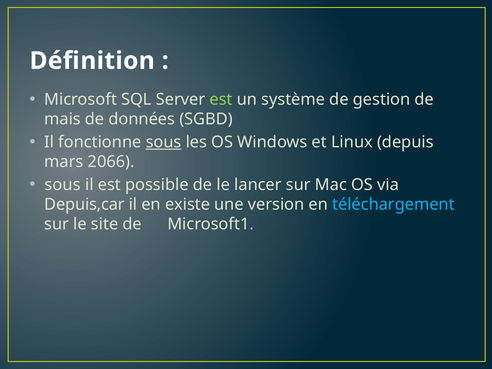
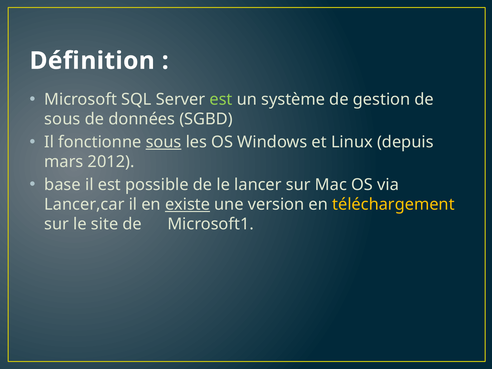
mais at (63, 119): mais -> sous
2066: 2066 -> 2012
sous at (62, 185): sous -> base
Depuis,car: Depuis,car -> Lancer,car
existe underline: none -> present
téléchargement colour: light blue -> yellow
